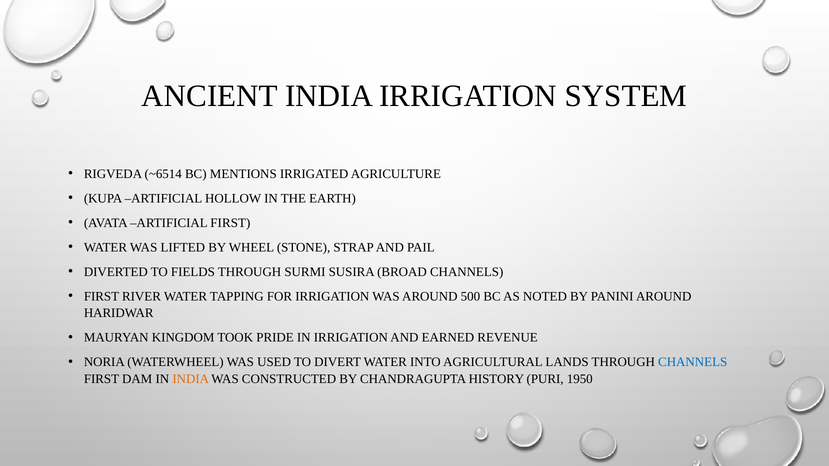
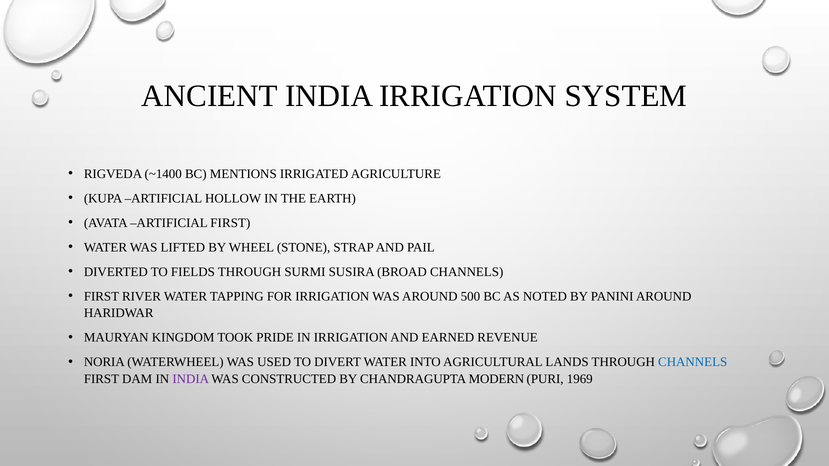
~6514: ~6514 -> ~1400
INDIA at (191, 379) colour: orange -> purple
HISTORY: HISTORY -> MODERN
1950: 1950 -> 1969
